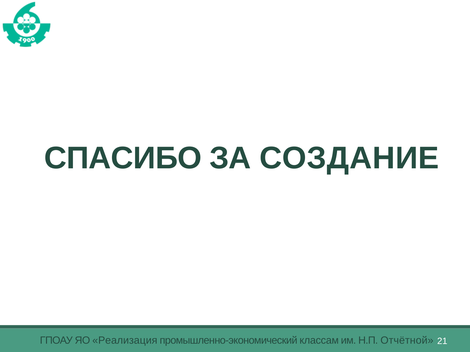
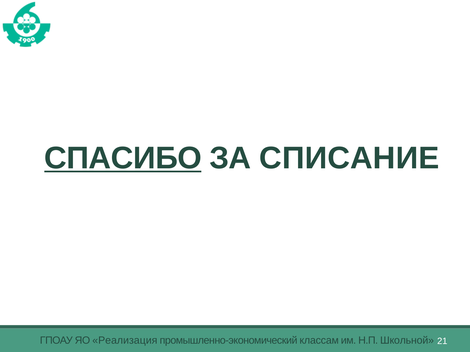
СПАСИБО underline: none -> present
СОЗДАНИЕ: СОЗДАНИЕ -> СПИСАНИЕ
Отчётной: Отчётной -> Школьной
